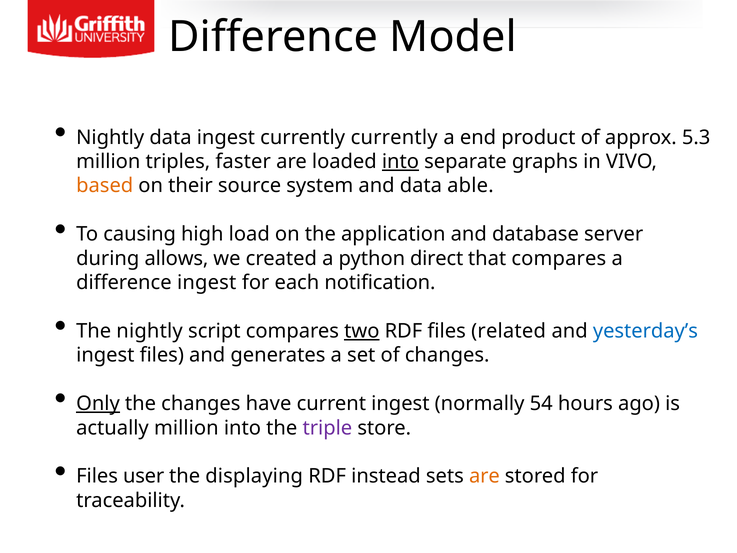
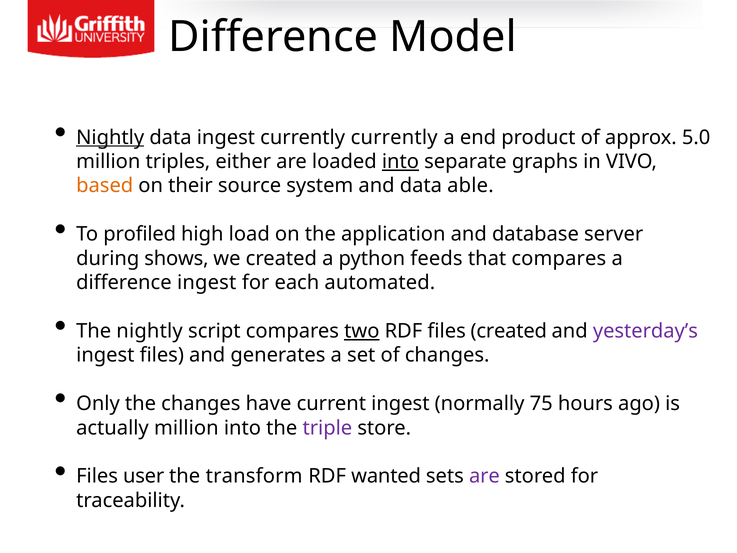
Nightly at (110, 137) underline: none -> present
5.3: 5.3 -> 5.0
faster: faster -> either
causing: causing -> profiled
allows: allows -> shows
direct: direct -> feeds
notification: notification -> automated
files related: related -> created
yesterday’s colour: blue -> purple
Only underline: present -> none
54: 54 -> 75
displaying: displaying -> transform
instead: instead -> wanted
are at (484, 476) colour: orange -> purple
